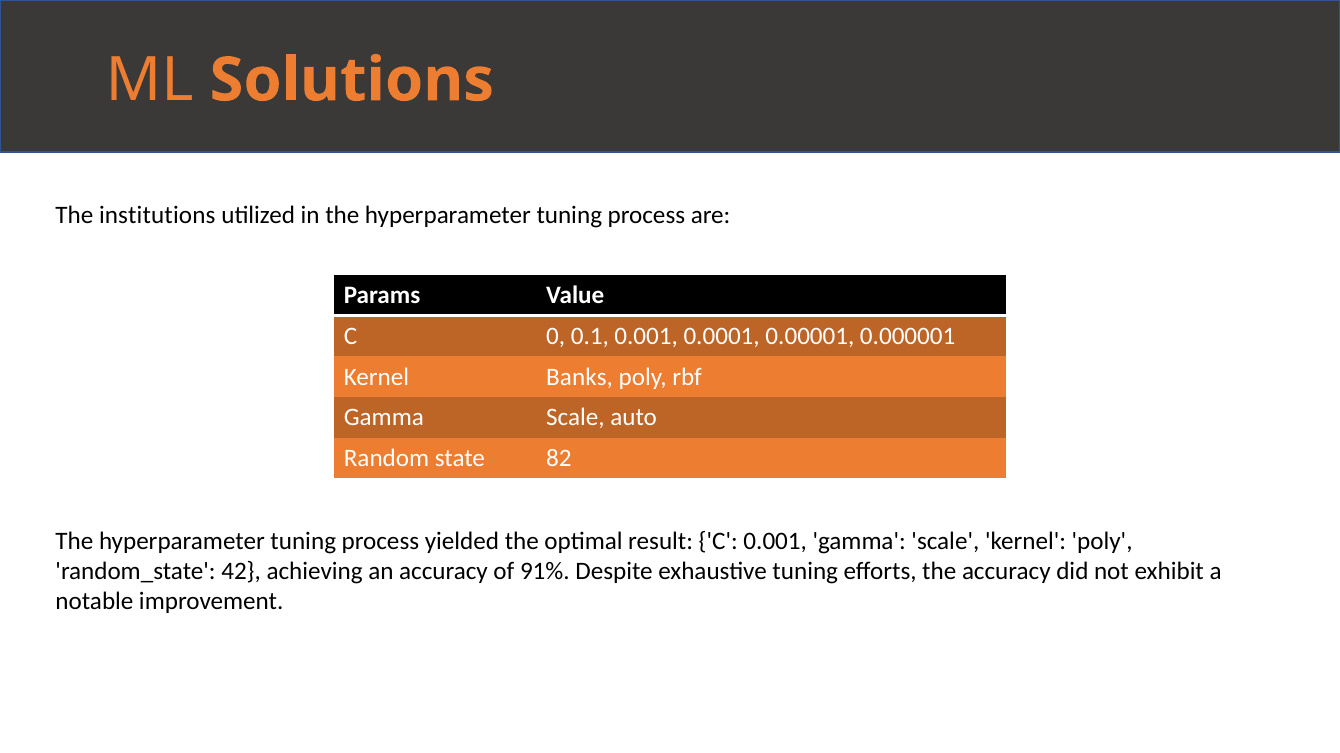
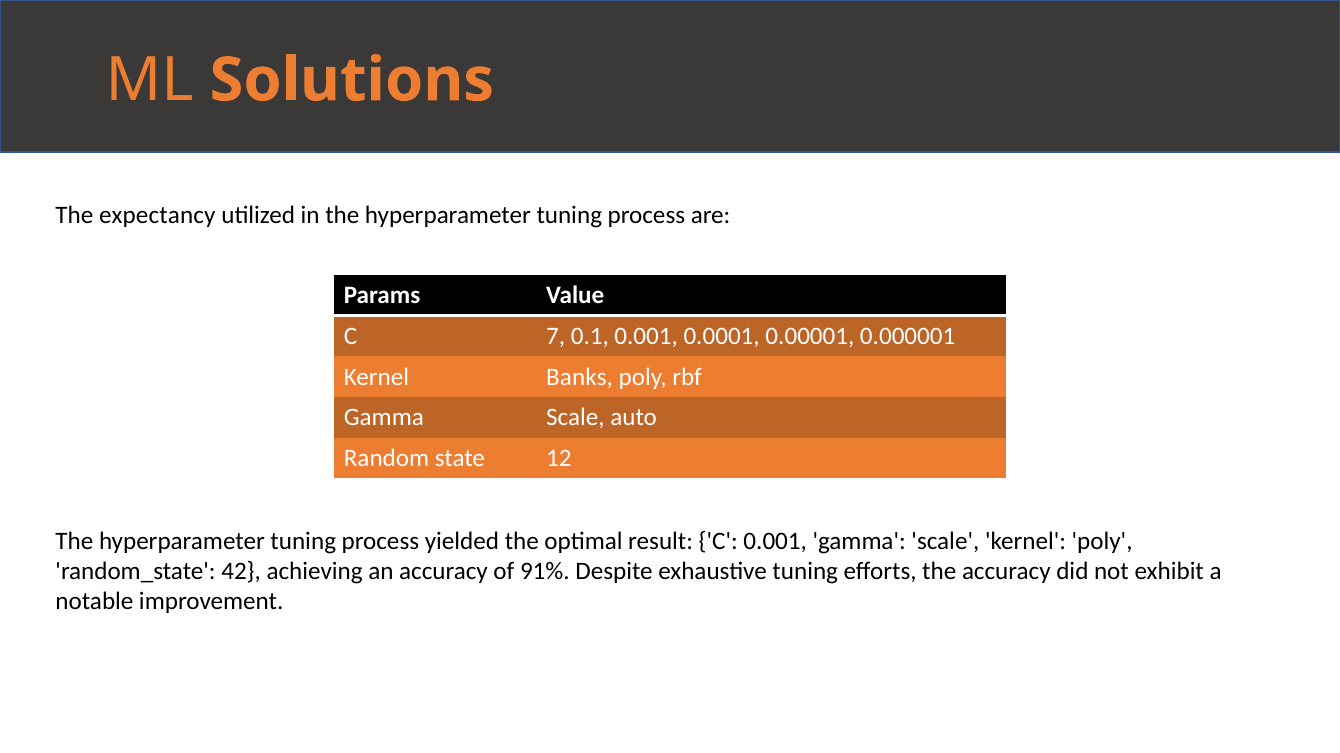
institutions: institutions -> expectancy
0: 0 -> 7
82: 82 -> 12
